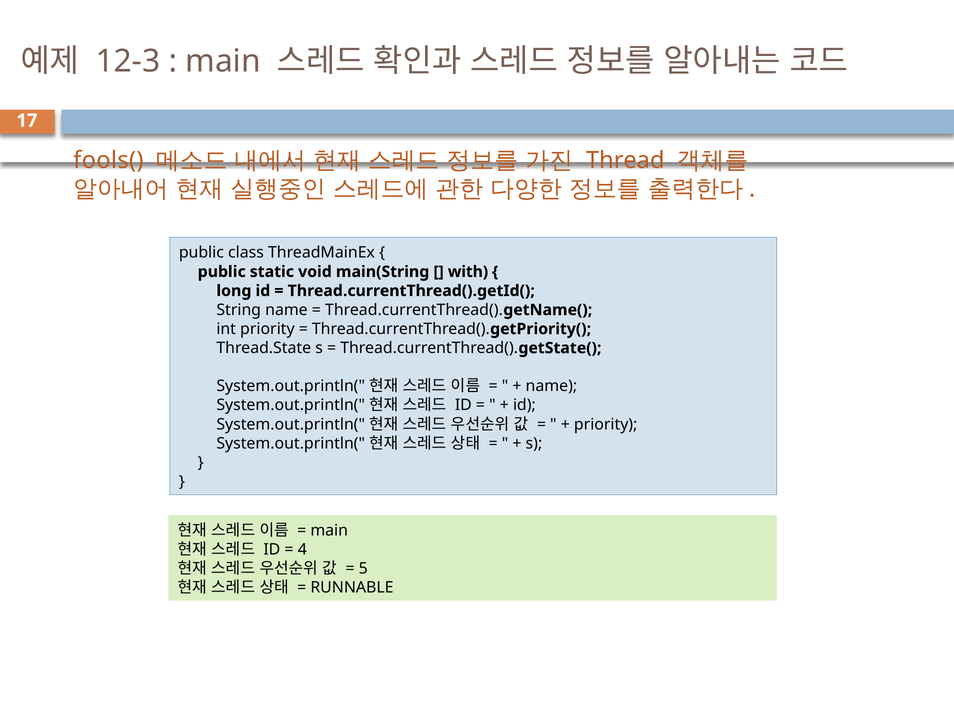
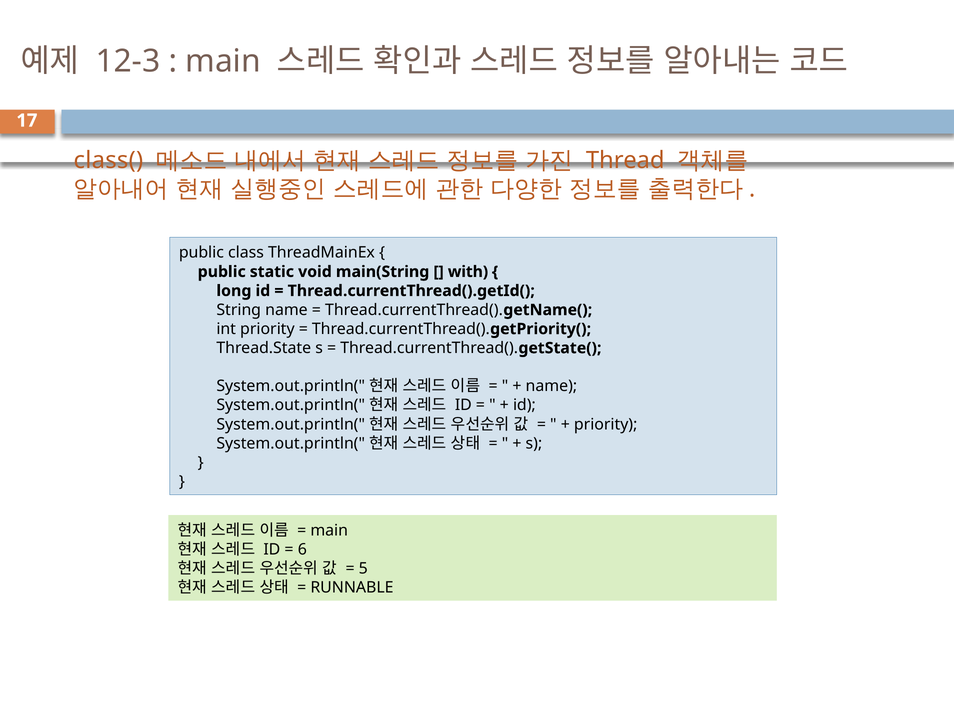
fools(: fools( -> class(
4: 4 -> 6
